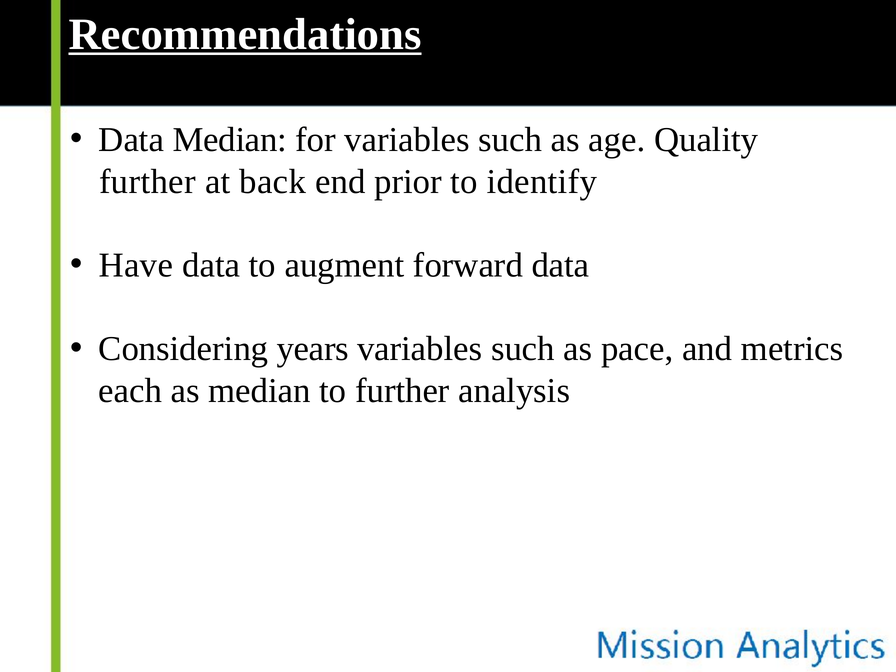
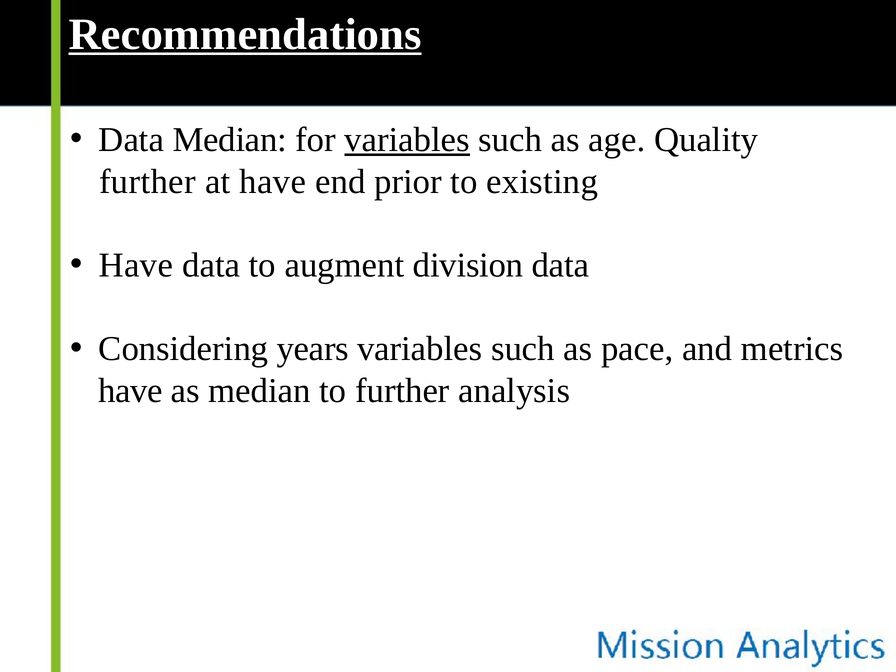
variables at (407, 140) underline: none -> present
at back: back -> have
identify: identify -> existing
forward: forward -> division
each at (130, 391): each -> have
